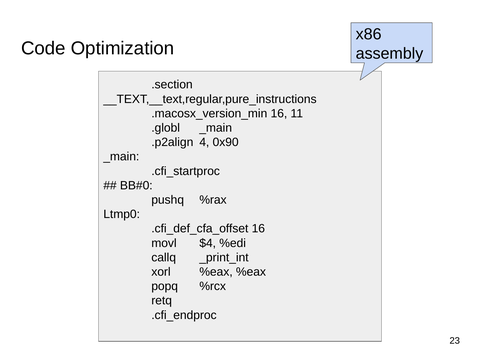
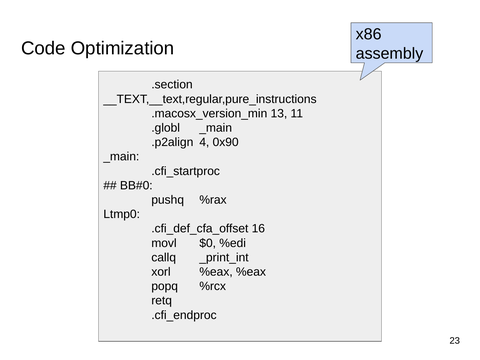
.macosx_version_min 16: 16 -> 13
$4: $4 -> $0
